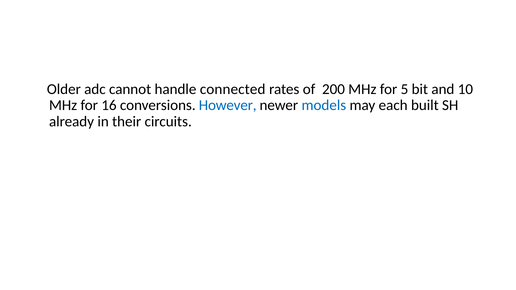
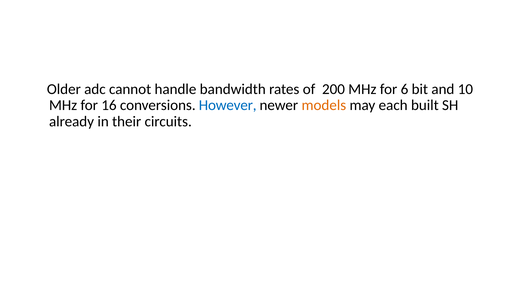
connected: connected -> bandwidth
5: 5 -> 6
models colour: blue -> orange
